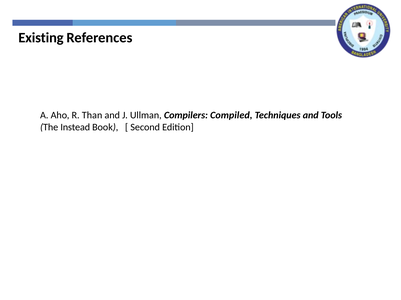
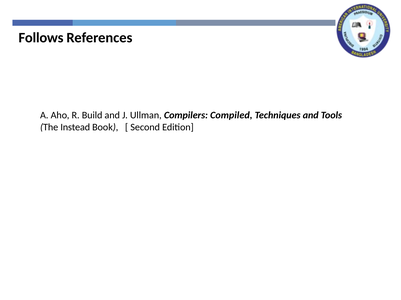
Existing: Existing -> Follows
Than: Than -> Build
